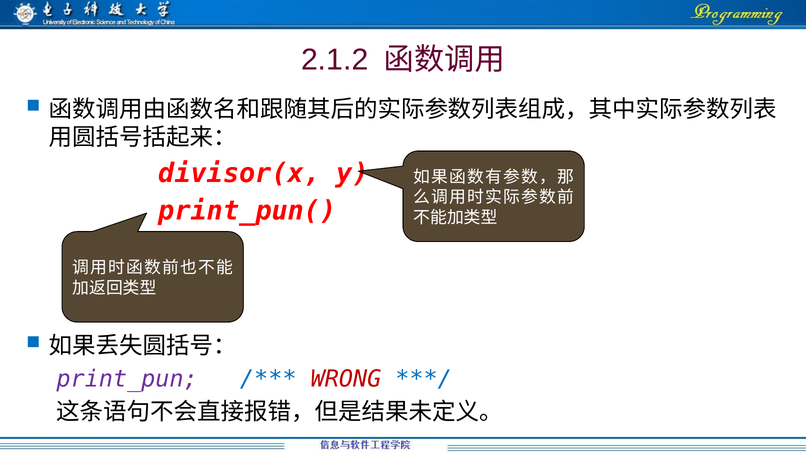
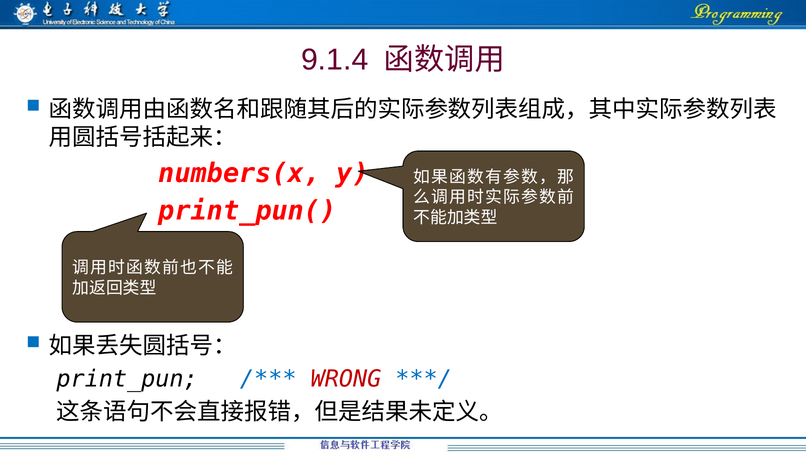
2.1.2: 2.1.2 -> 9.1.4
divisor(x: divisor(x -> numbers(x
print_pun colour: purple -> black
